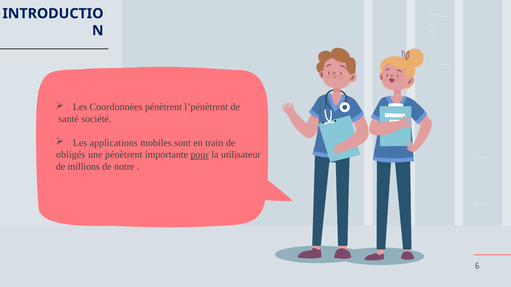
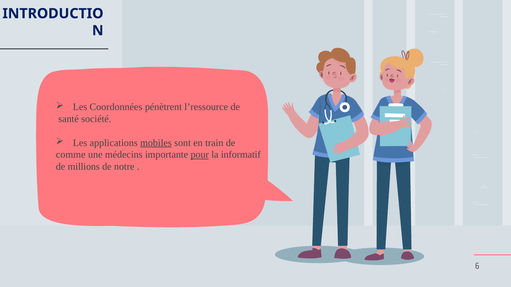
l’pénètrent: l’pénètrent -> l’ressource
mobiles underline: none -> present
obligés: obligés -> comme
une pénètrent: pénètrent -> médecins
utilisateur: utilisateur -> informatif
